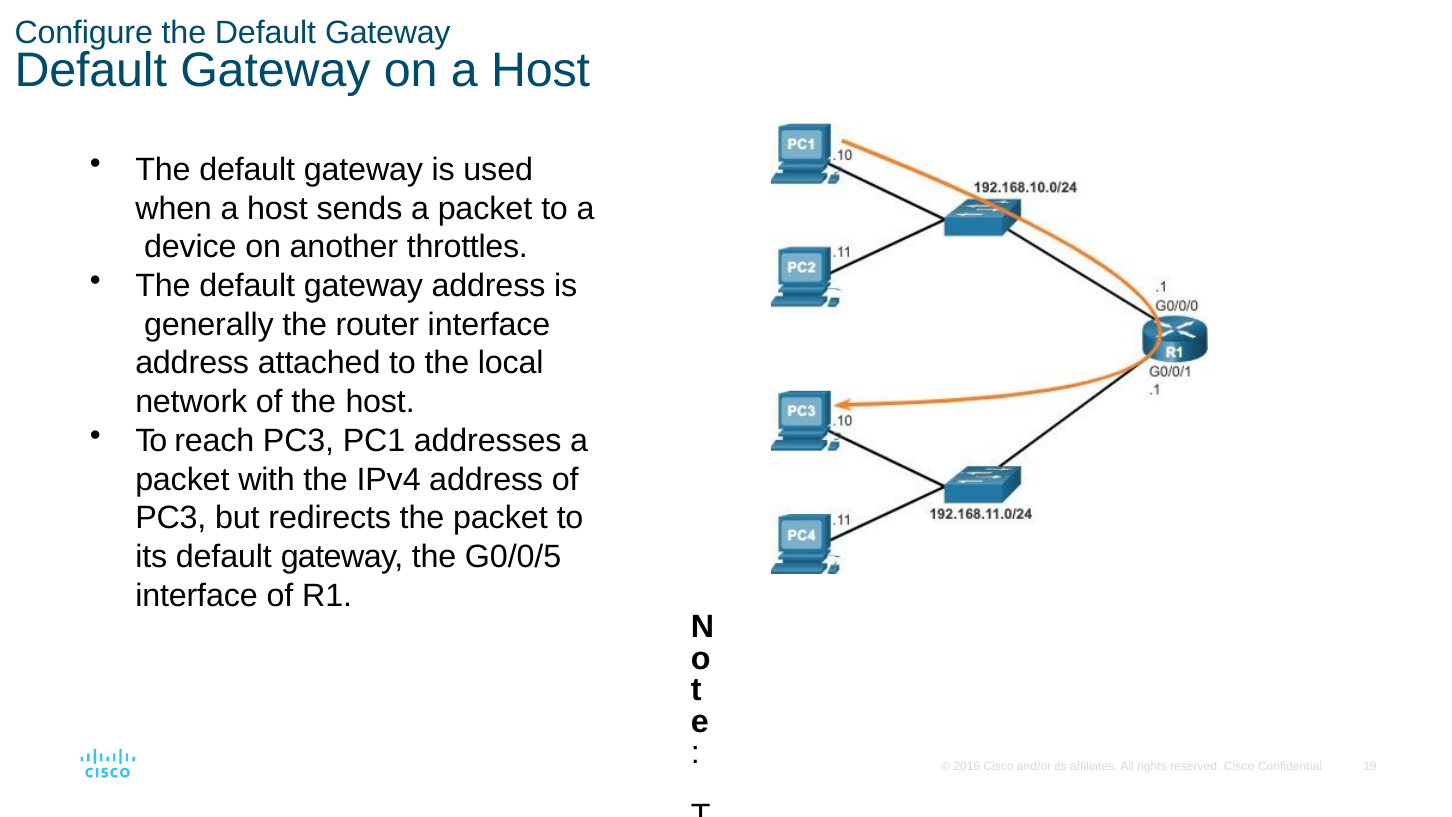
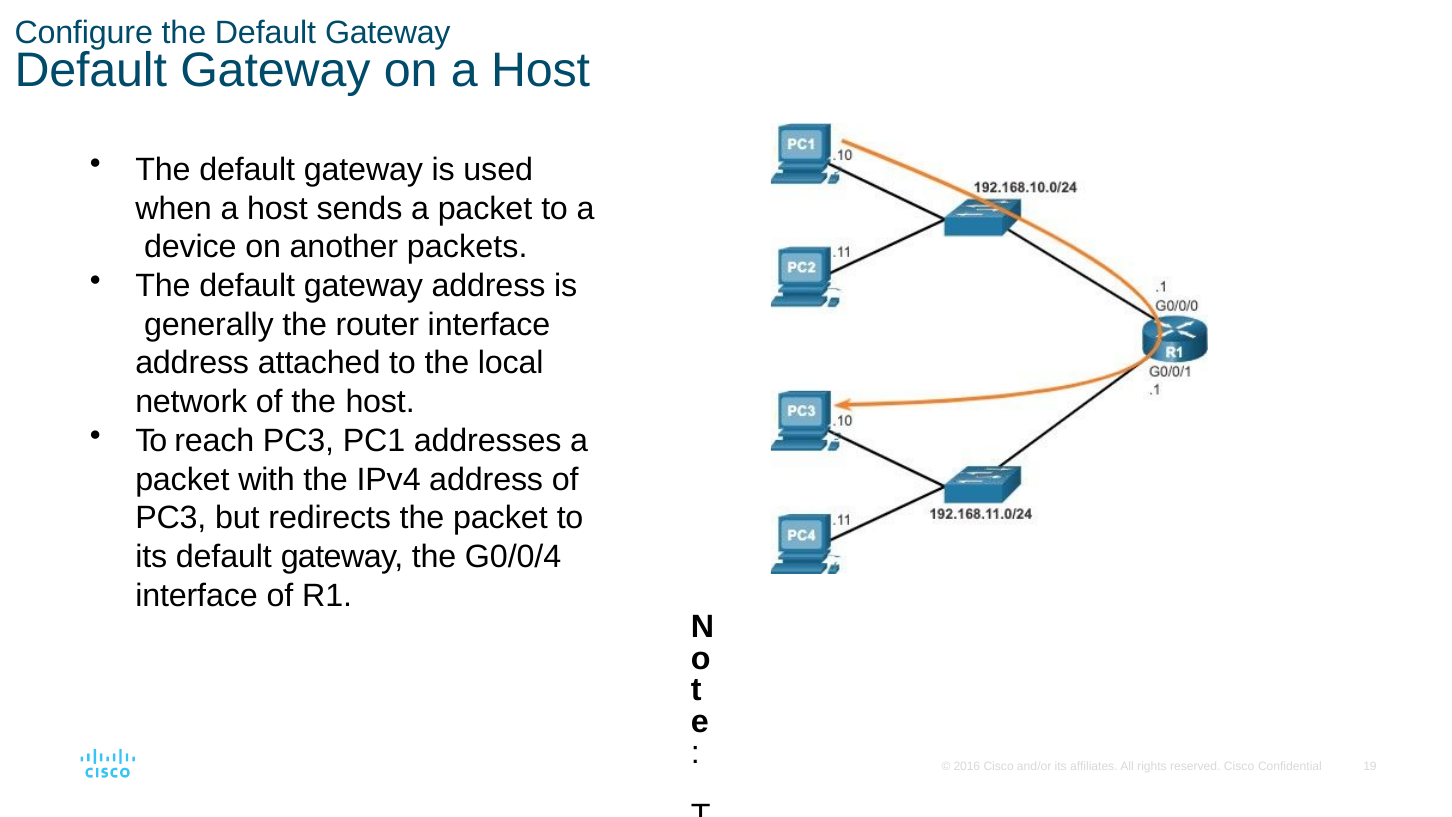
throttles: throttles -> packets
G0/0/5: G0/0/5 -> G0/0/4
